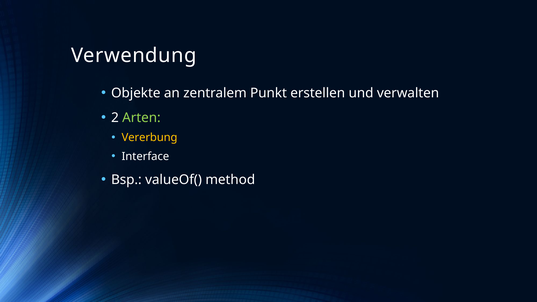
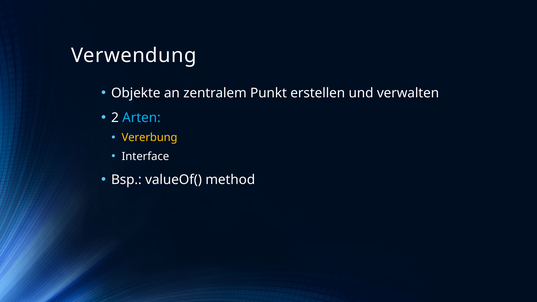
Arten colour: light green -> light blue
